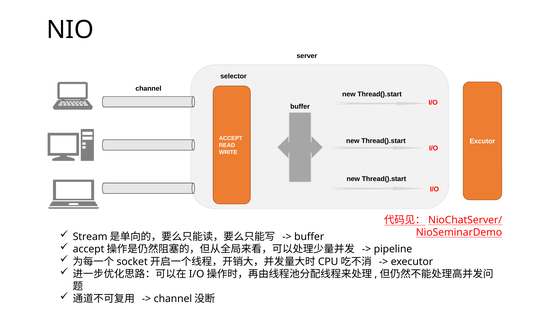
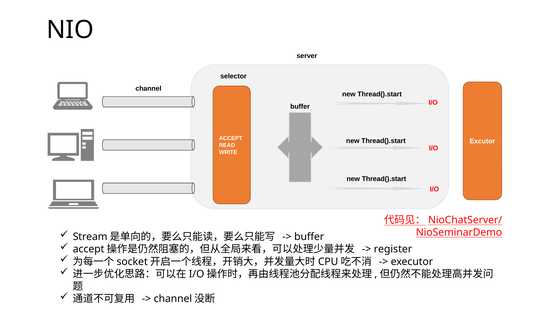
pipeline: pipeline -> register
